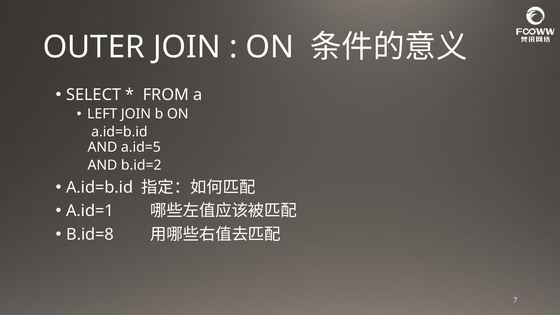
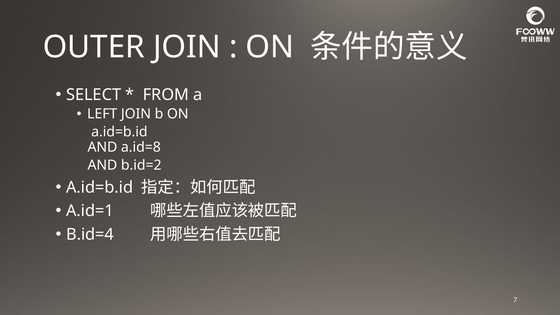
a.id=5: a.id=5 -> a.id=8
B.id=8: B.id=8 -> B.id=4
